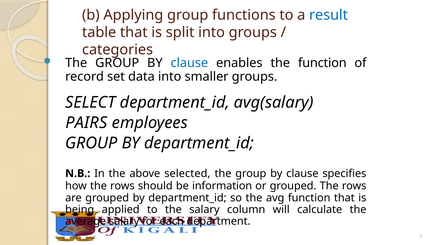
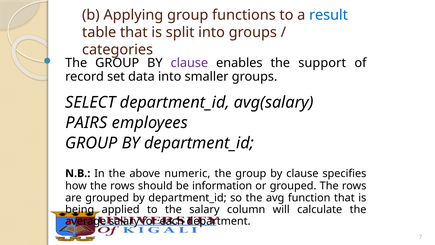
clause at (189, 63) colour: blue -> purple
the function: function -> support
selected: selected -> numeric
